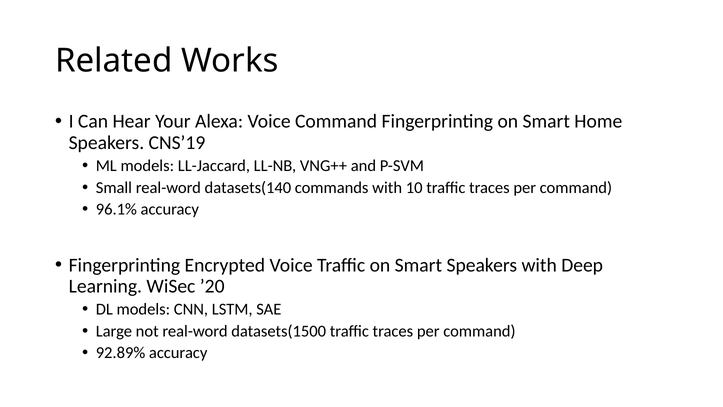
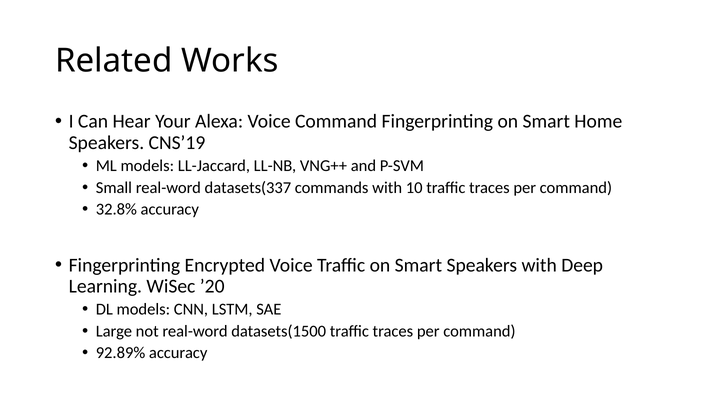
datasets(140: datasets(140 -> datasets(337
96.1%: 96.1% -> 32.8%
